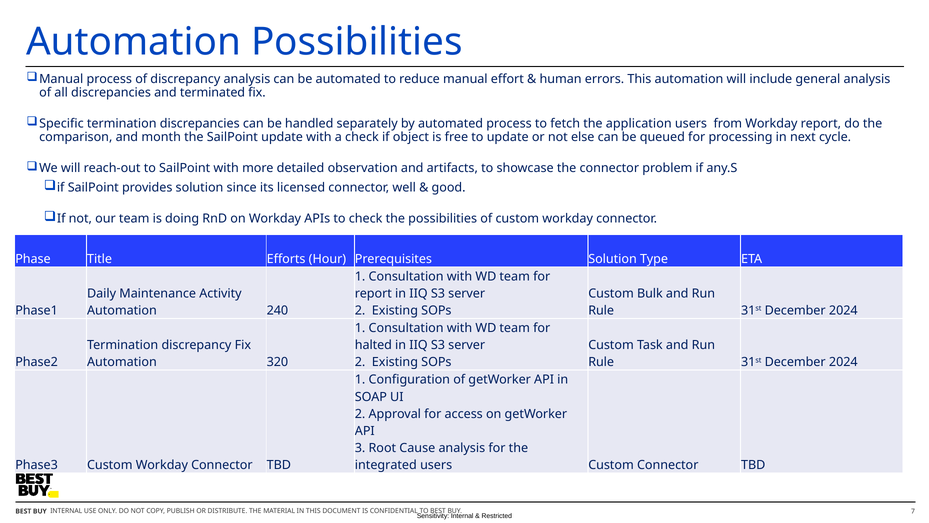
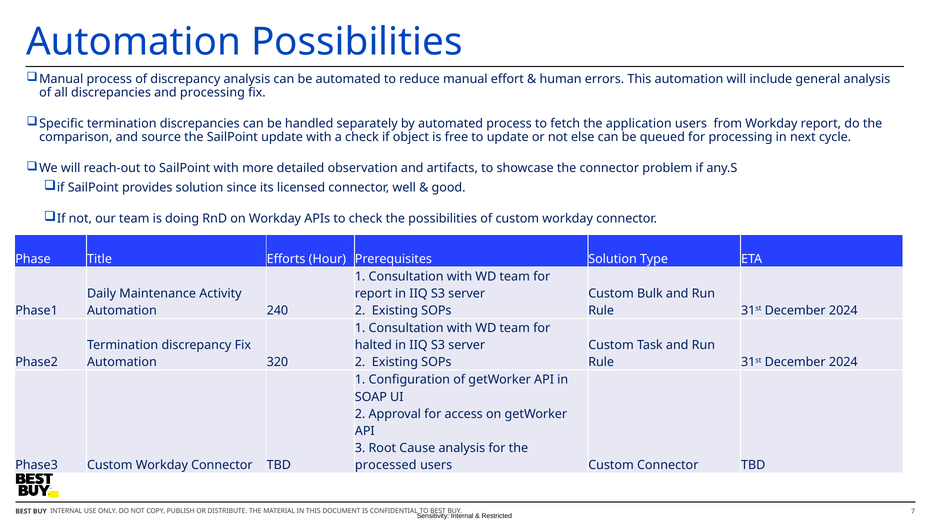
and terminated: terminated -> processing
month: month -> source
integrated: integrated -> processed
